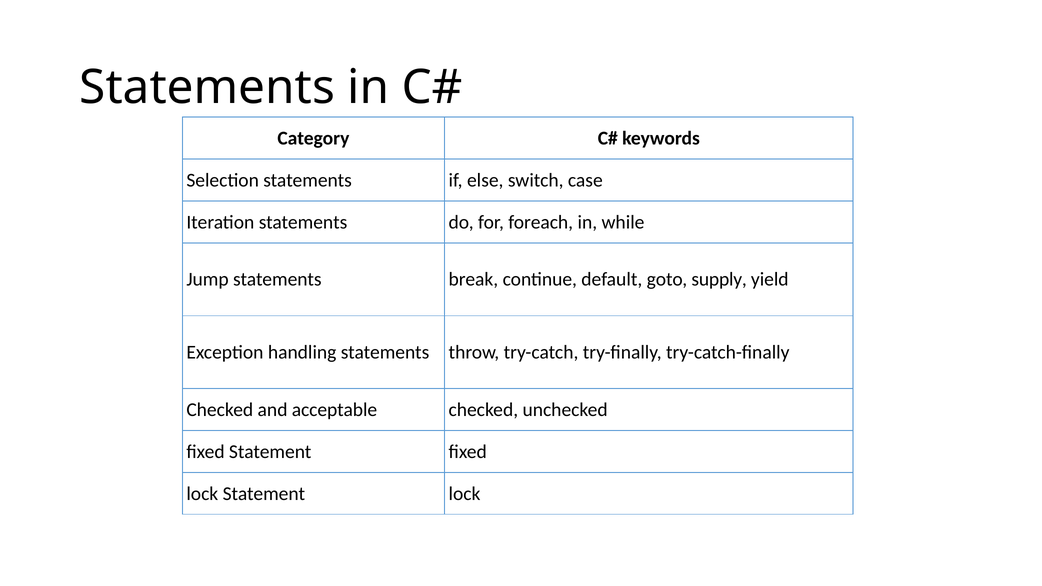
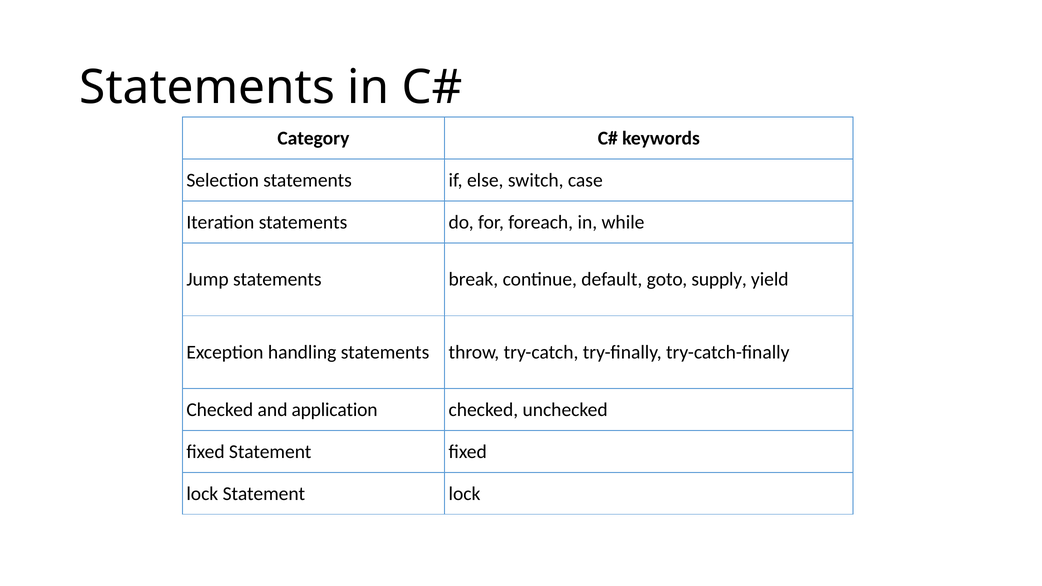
acceptable: acceptable -> application
